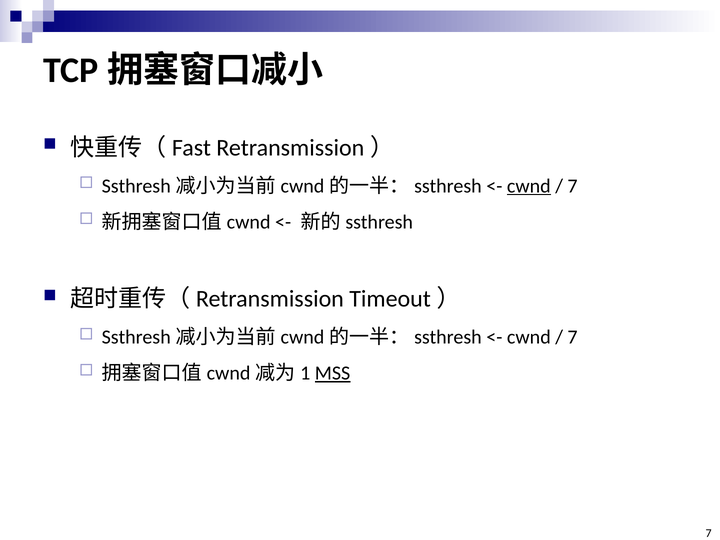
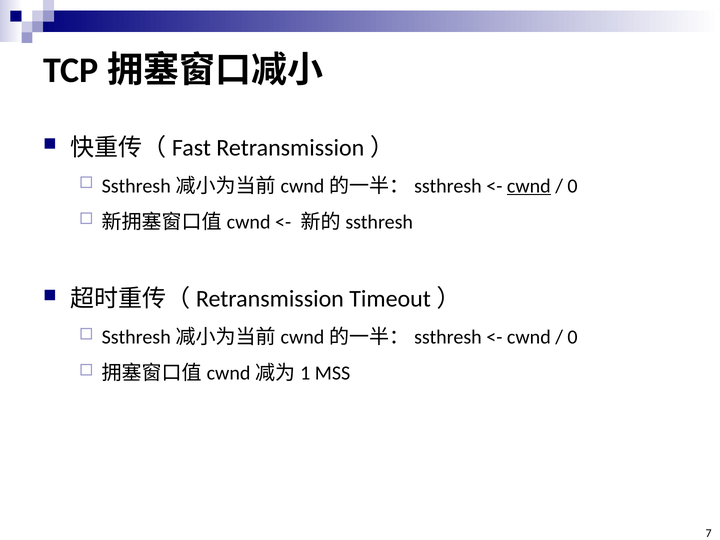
7 at (573, 186): 7 -> 0
7 at (573, 337): 7 -> 0
MSS underline: present -> none
